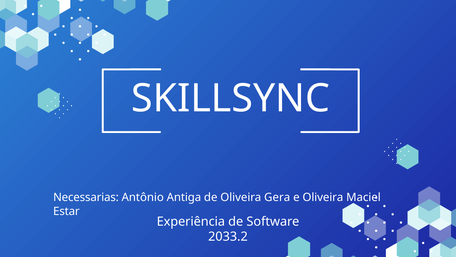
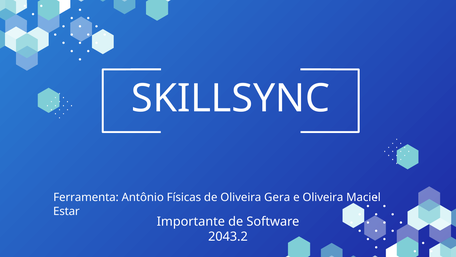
Necessarias: Necessarias -> Ferramenta
Antiga: Antiga -> Físicas
Experiência: Experiência -> Importante
2033.2: 2033.2 -> 2043.2
